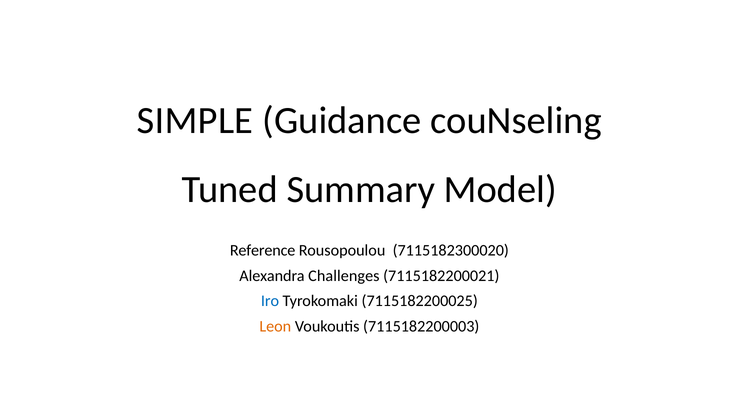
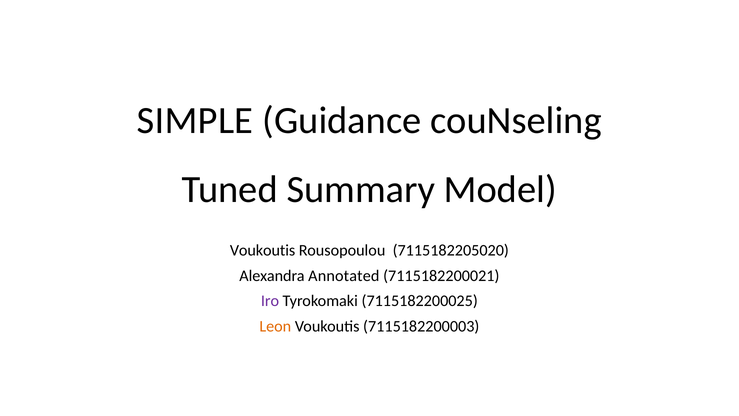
Reference at (263, 250): Reference -> Voukoutis
7115182300020: 7115182300020 -> 7115182205020
Challenges: Challenges -> Annotated
Iro colour: blue -> purple
